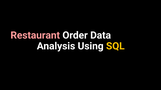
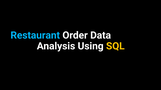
Restaurant colour: pink -> light blue
